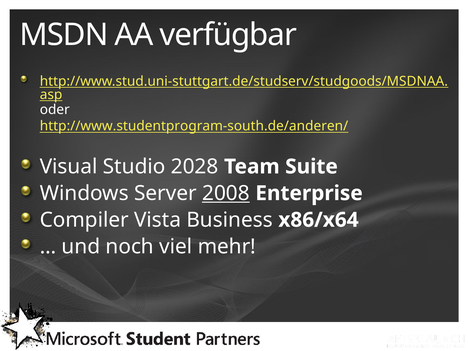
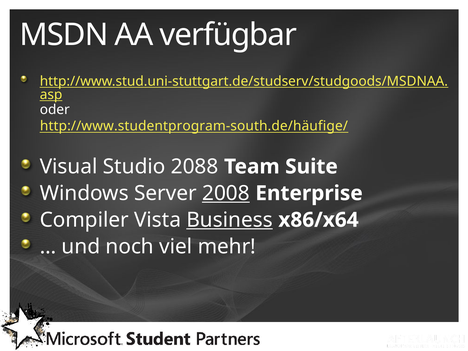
http://www.studentprogram-south.de/anderen/: http://www.studentprogram-south.de/anderen/ -> http://www.studentprogram-south.de/häufige/
2028: 2028 -> 2088
Business underline: none -> present
